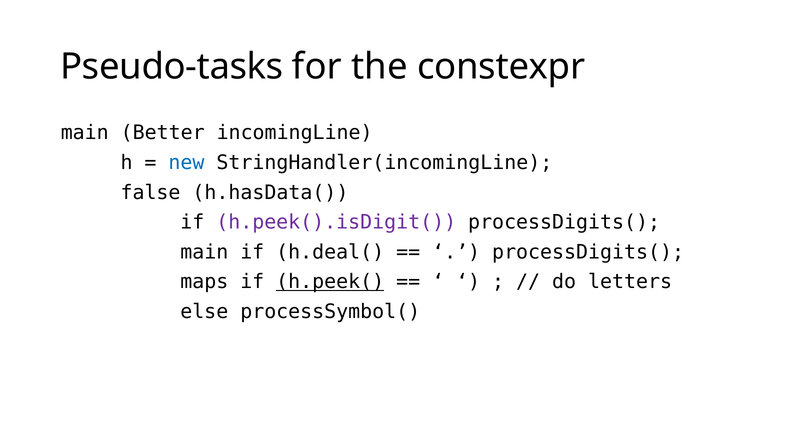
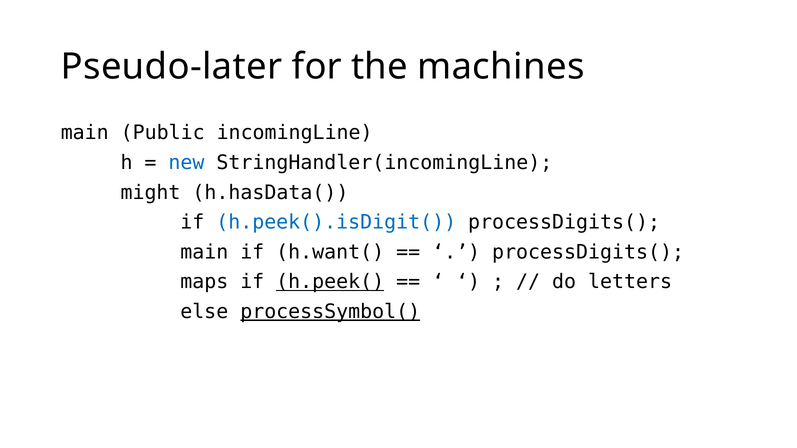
Pseudo-tasks: Pseudo-tasks -> Pseudo-later
constexpr: constexpr -> machines
Better: Better -> Public
false: false -> might
h.peek().isDigit( colour: purple -> blue
h.deal(: h.deal( -> h.want(
processSymbol( underline: none -> present
